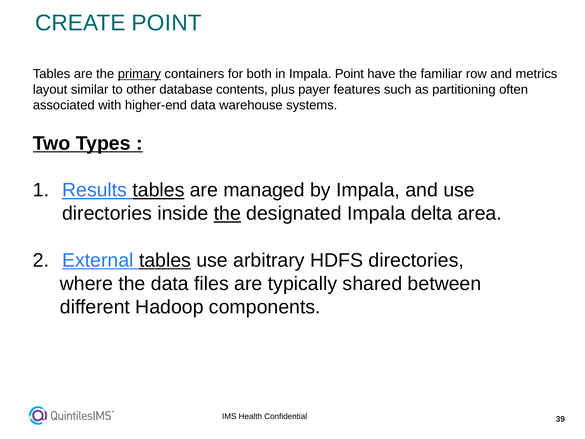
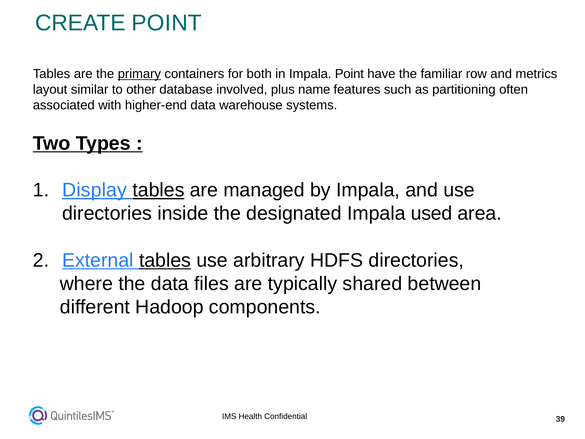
contents: contents -> involved
payer: payer -> name
Results: Results -> Display
the at (227, 213) underline: present -> none
delta: delta -> used
